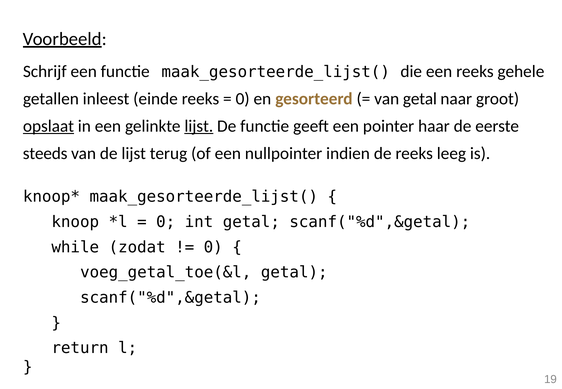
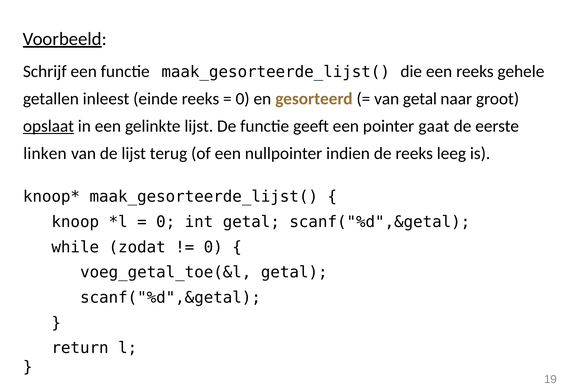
lijst at (199, 126) underline: present -> none
haar: haar -> gaat
steeds: steeds -> linken
